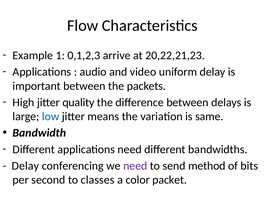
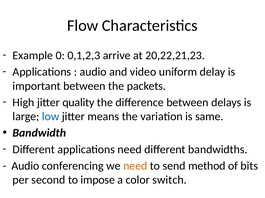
1: 1 -> 0
Delay at (25, 166): Delay -> Audio
need at (135, 166) colour: purple -> orange
classes: classes -> impose
packet: packet -> switch
